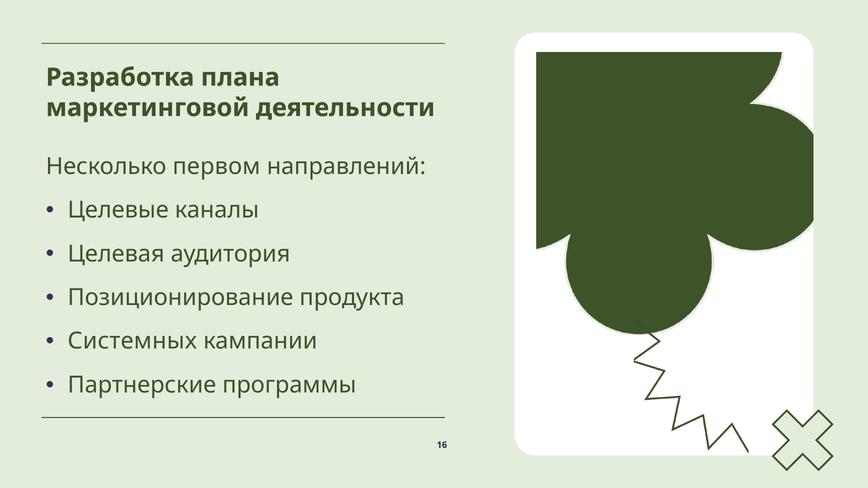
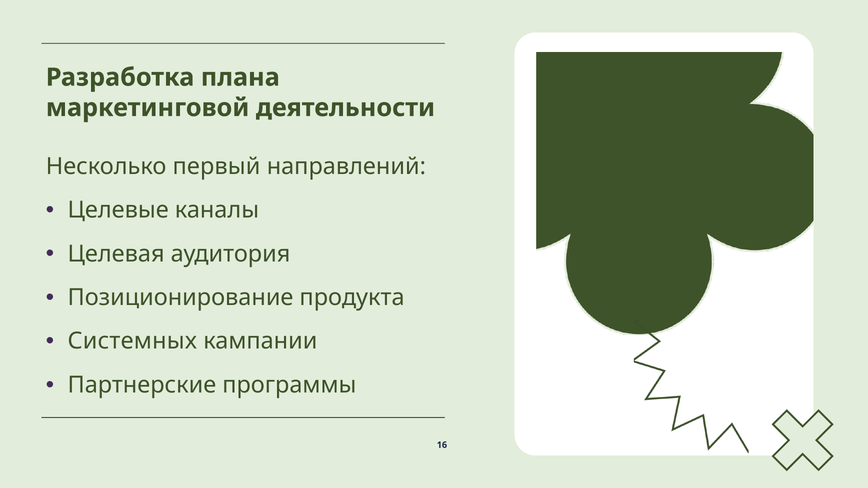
первом: первом -> первый
